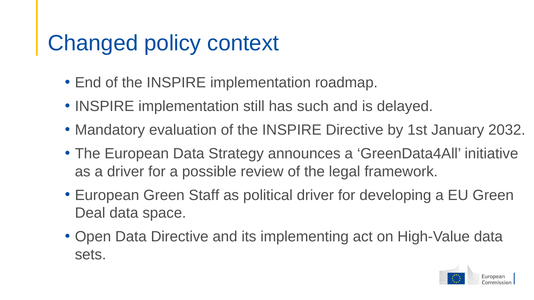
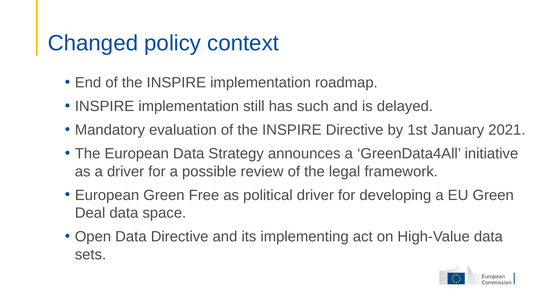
2032: 2032 -> 2021
Staff: Staff -> Free
